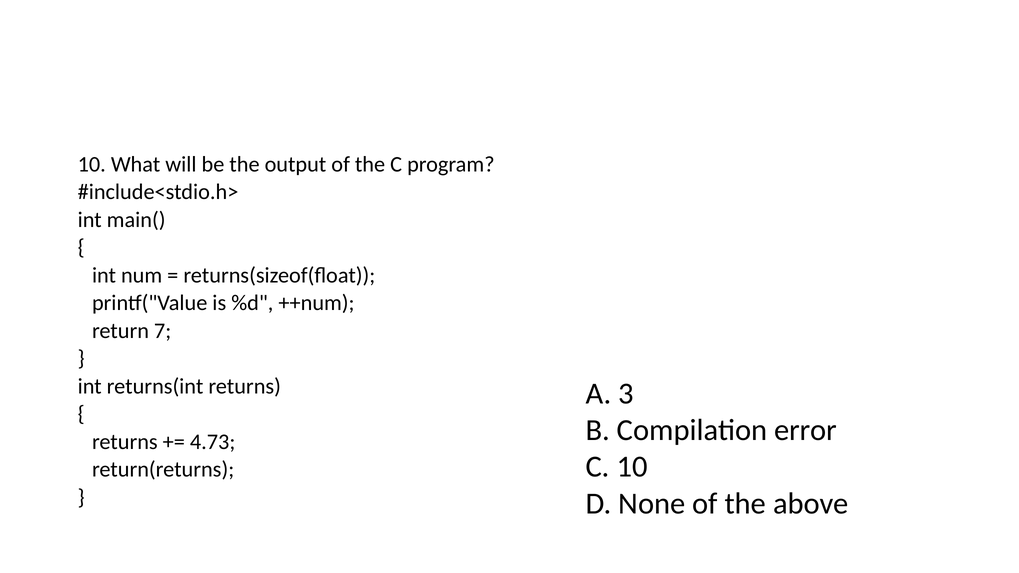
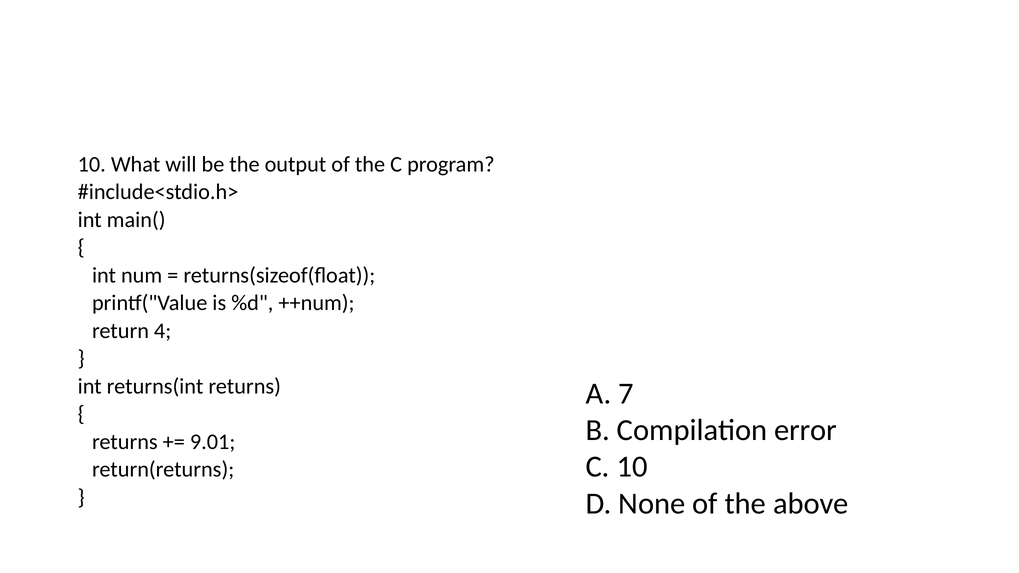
7: 7 -> 4
3: 3 -> 7
4.73: 4.73 -> 9.01
